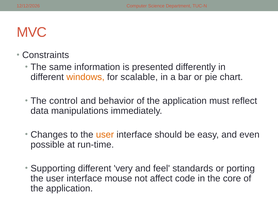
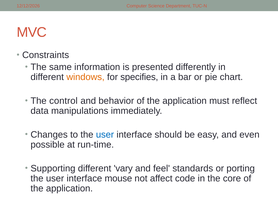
scalable: scalable -> specifies
user at (105, 134) colour: orange -> blue
very: very -> vary
